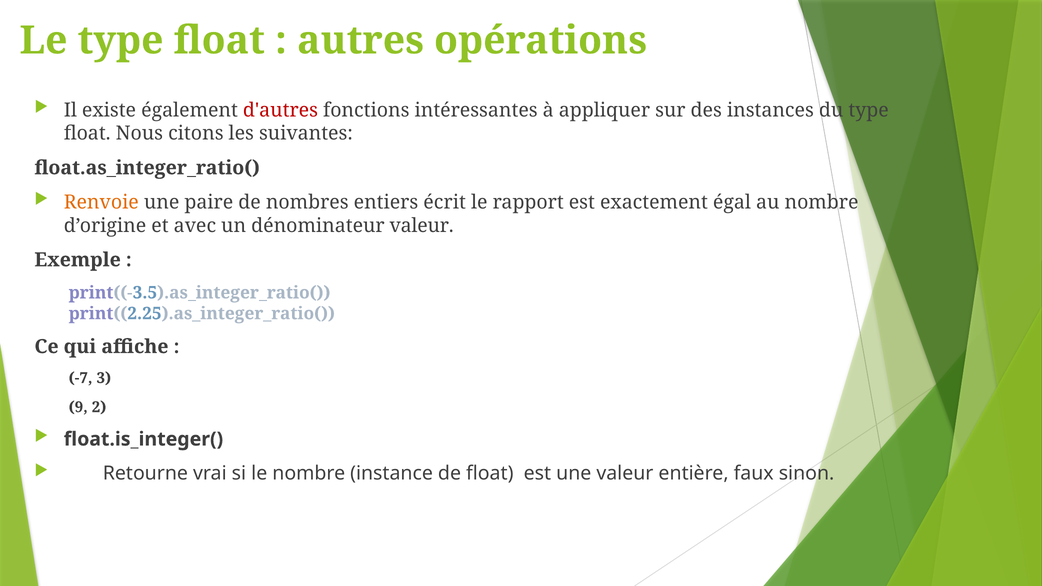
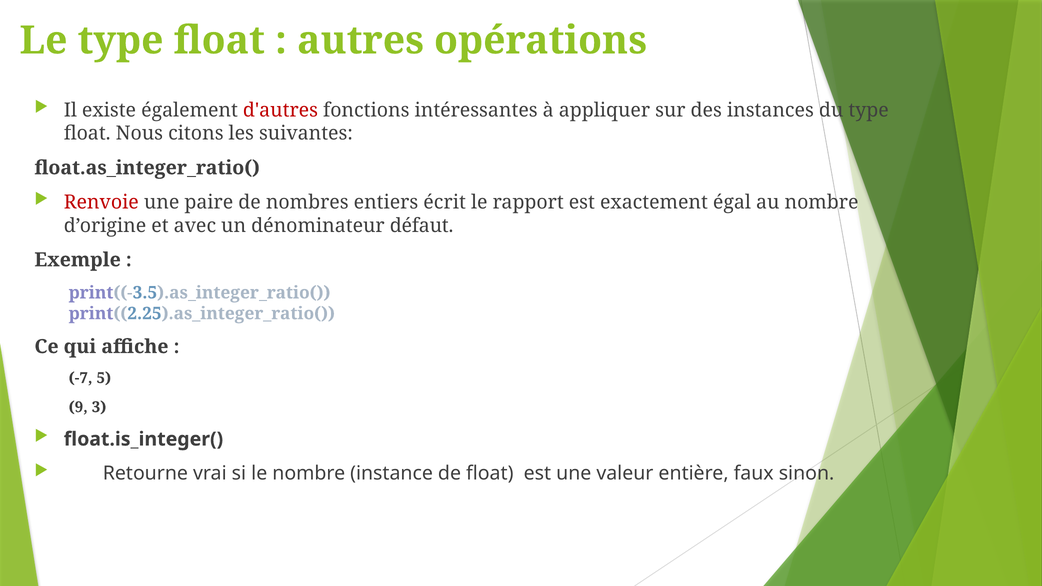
Renvoie colour: orange -> red
dénominateur valeur: valeur -> défaut
3: 3 -> 5
2: 2 -> 3
